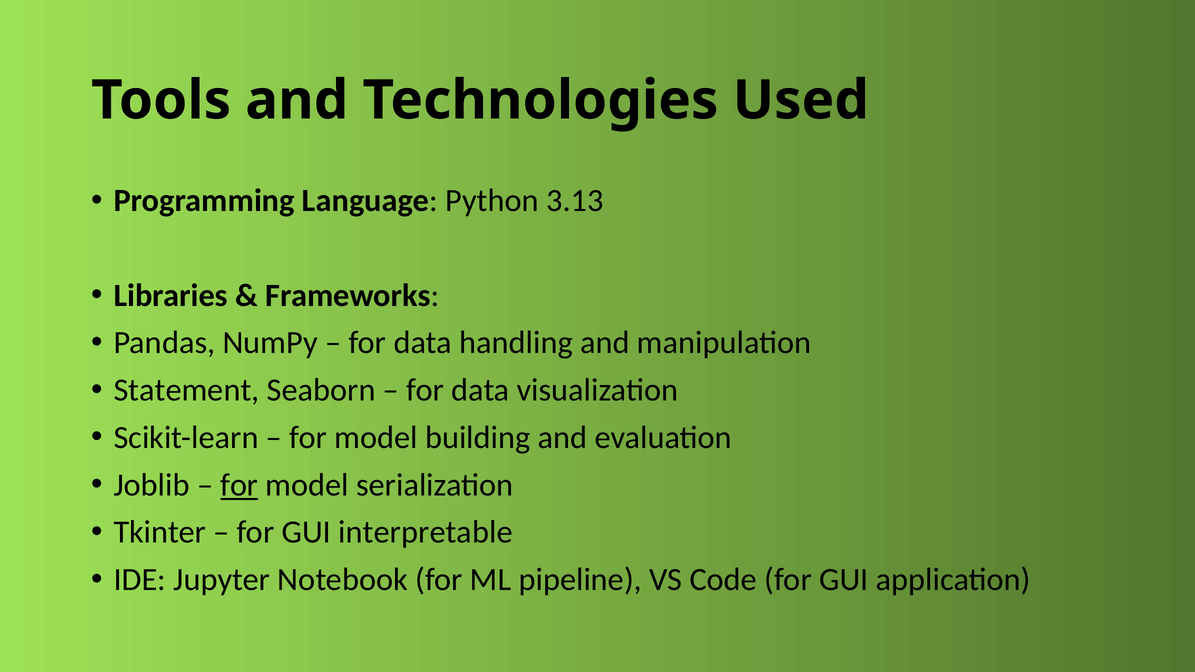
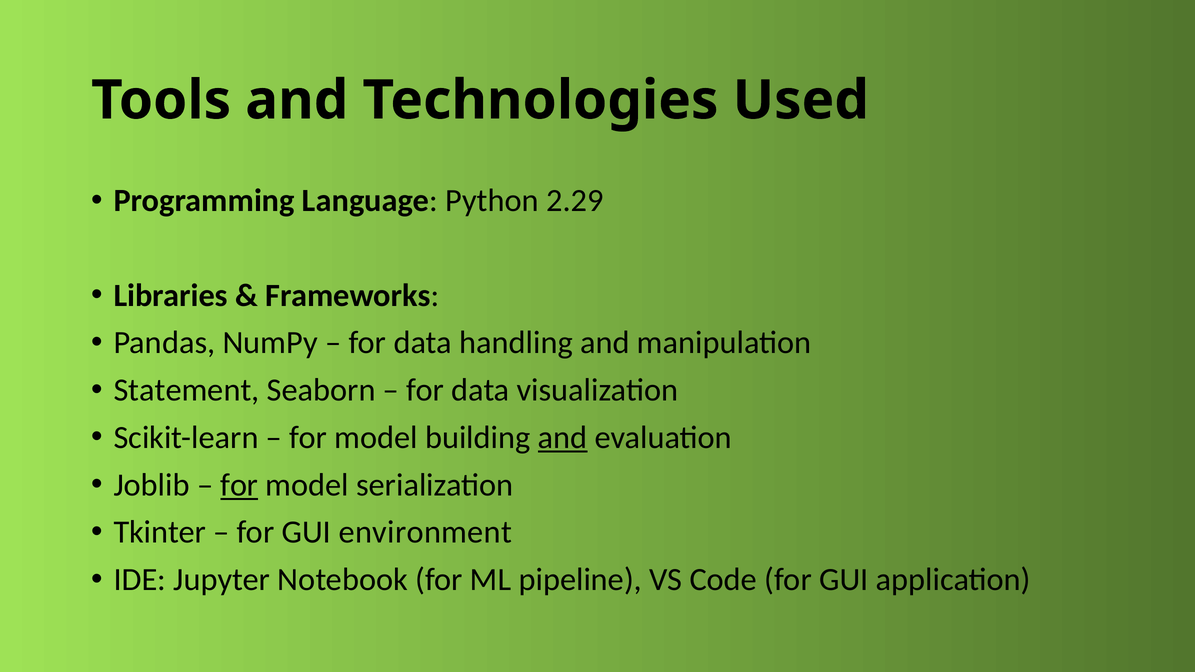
3.13: 3.13 -> 2.29
and at (563, 438) underline: none -> present
interpretable: interpretable -> environment
